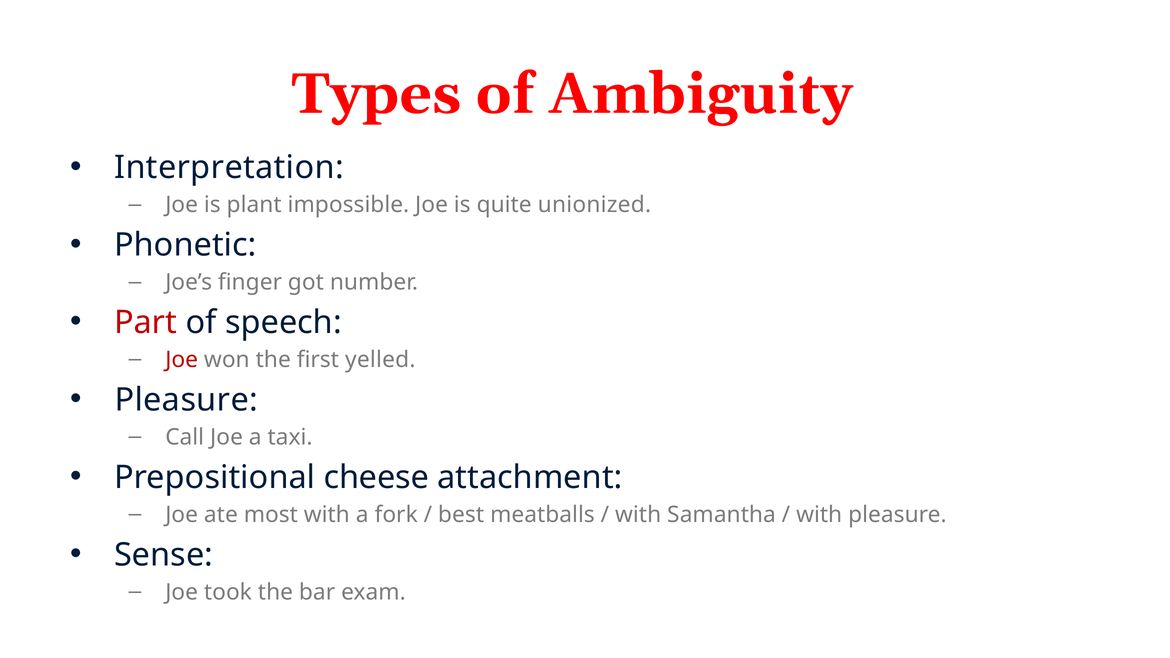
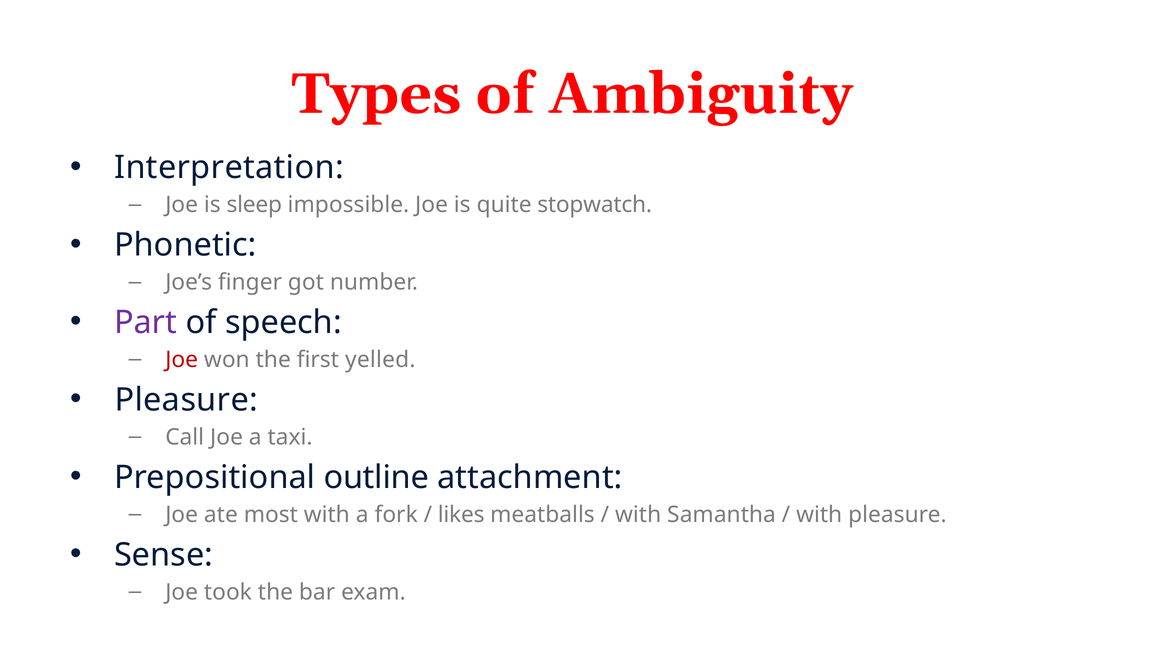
plant: plant -> sleep
unionized: unionized -> stopwatch
Part colour: red -> purple
cheese: cheese -> outline
best: best -> likes
